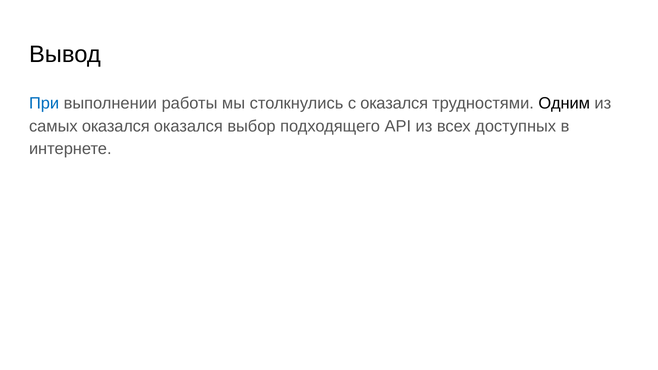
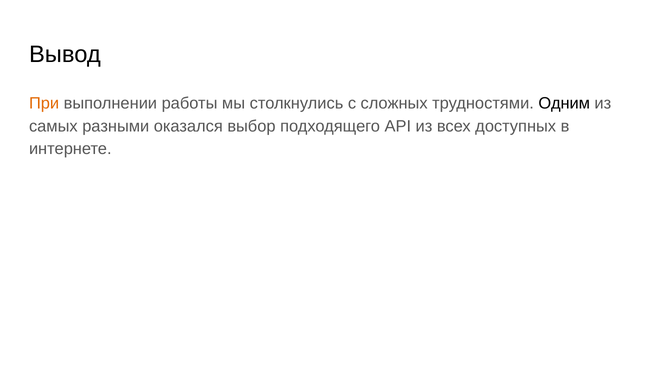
При colour: blue -> orange
с оказался: оказался -> сложных
самых оказался: оказался -> разными
